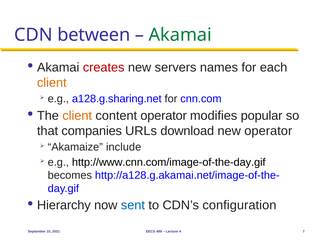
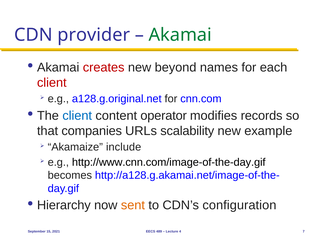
between: between -> provider
servers: servers -> beyond
client at (52, 83) colour: orange -> red
a128.g.sharing.net: a128.g.sharing.net -> a128.g.original.net
client at (77, 116) colour: orange -> blue
popular: popular -> records
download: download -> scalability
new operator: operator -> example
sent colour: blue -> orange
